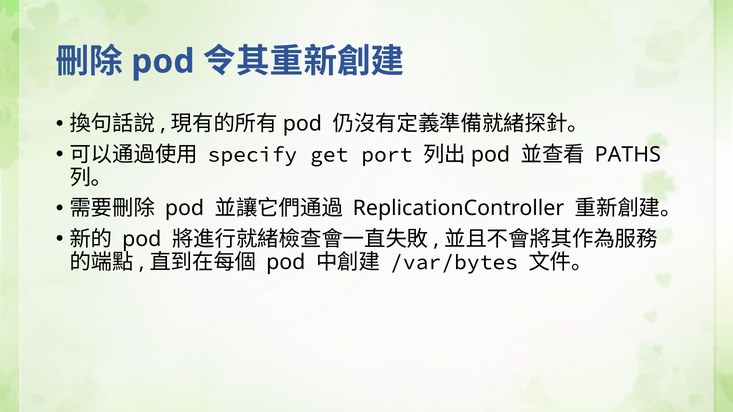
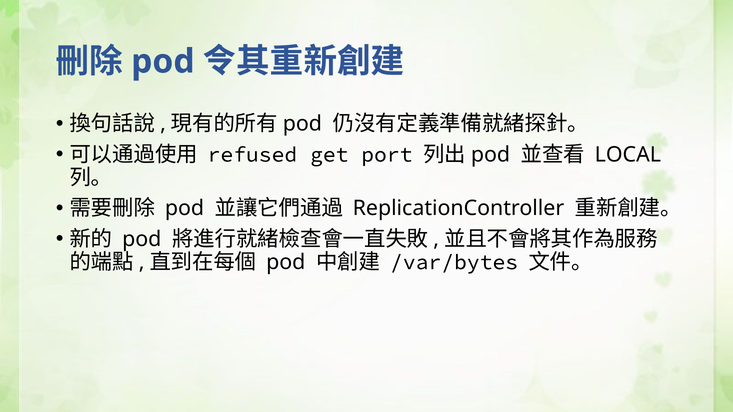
specify: specify -> refused
PATHS: PATHS -> LOCAL
